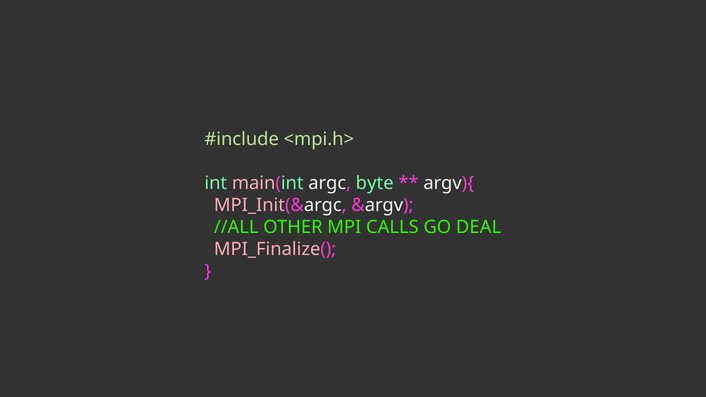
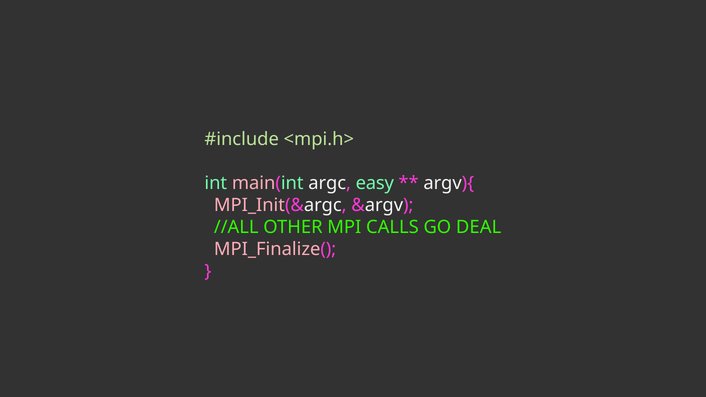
byte: byte -> easy
